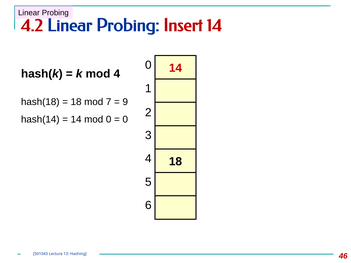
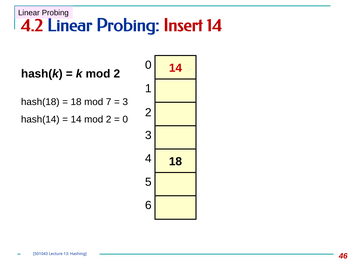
k mod 4: 4 -> 2
9 at (125, 102): 9 -> 3
14 mod 0: 0 -> 2
